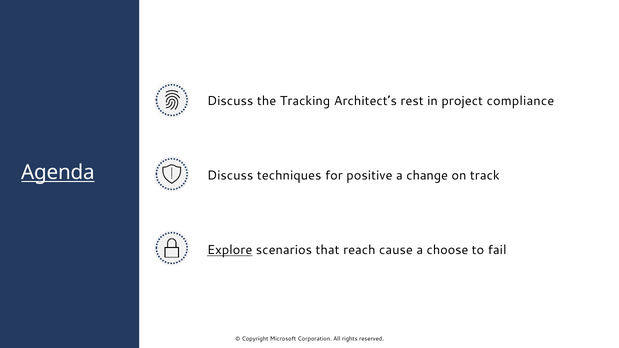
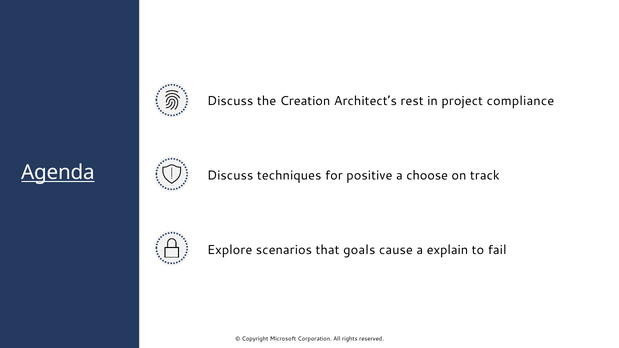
Tracking: Tracking -> Creation
change: change -> choose
Explore underline: present -> none
reach: reach -> goals
choose: choose -> explain
